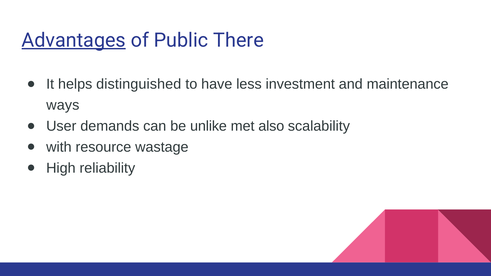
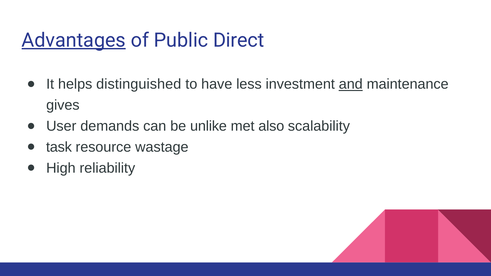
There: There -> Direct
and underline: none -> present
ways: ways -> gives
with: with -> task
